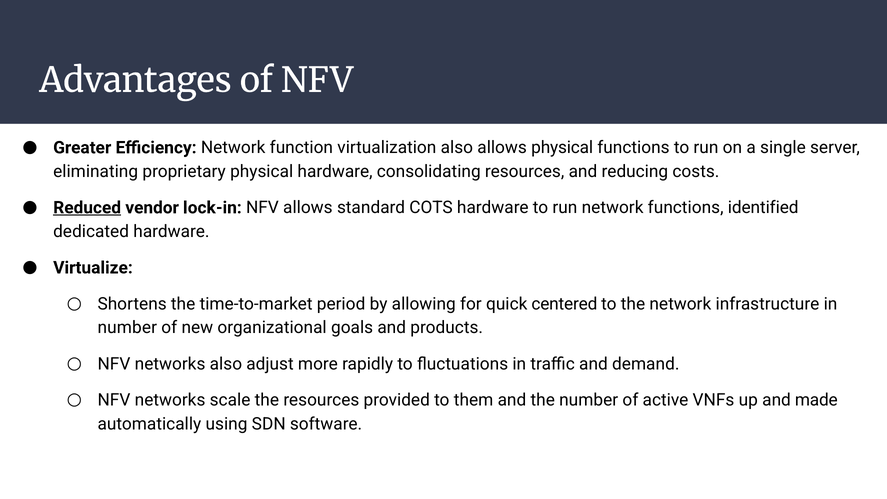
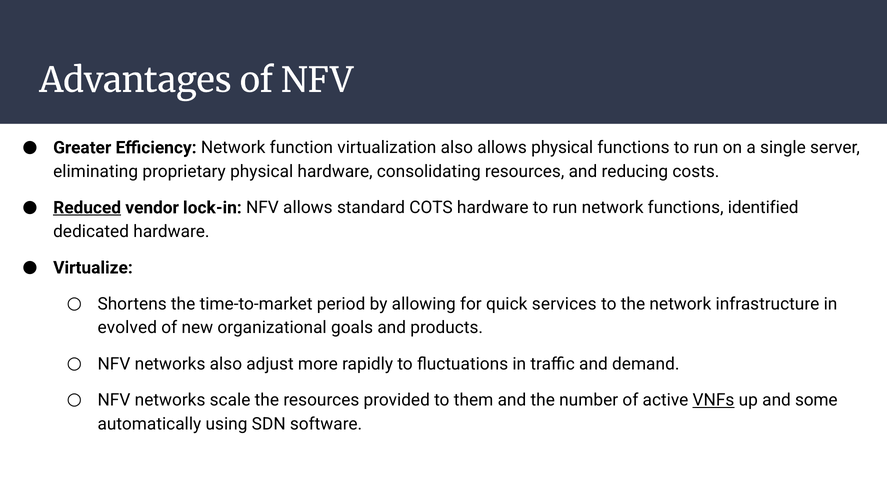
centered: centered -> services
number at (127, 328): number -> evolved
VNFs underline: none -> present
made: made -> some
